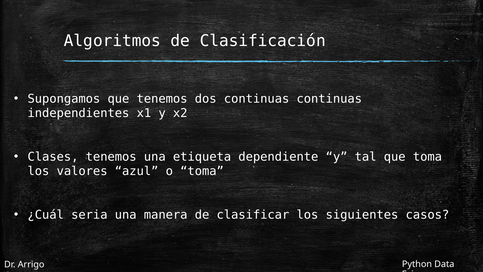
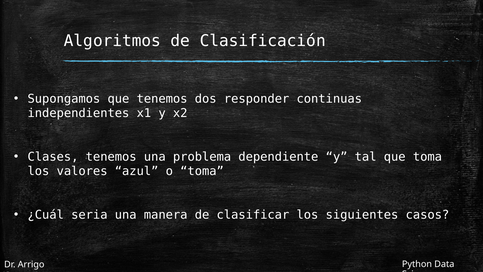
dos continuas: continuas -> responder
etiqueta: etiqueta -> problema
